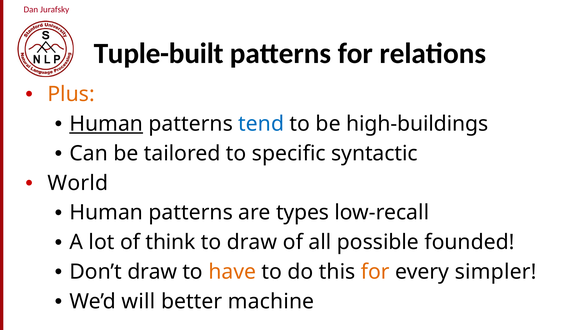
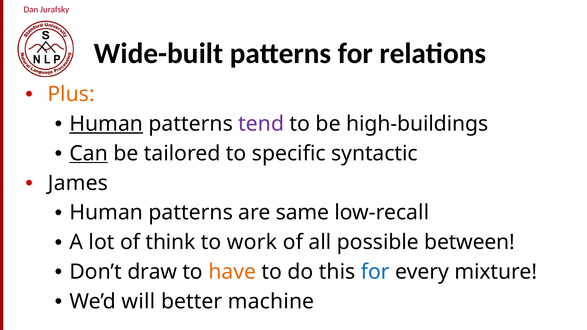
Tuple-built: Tuple-built -> Wide-built
tend colour: blue -> purple
Can underline: none -> present
World: World -> James
types: types -> same
to draw: draw -> work
founded: founded -> between
for at (375, 272) colour: orange -> blue
simpler: simpler -> mixture
